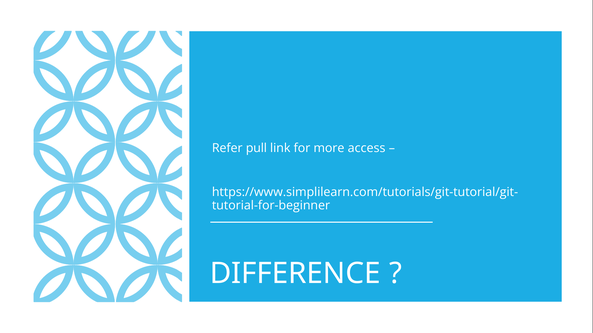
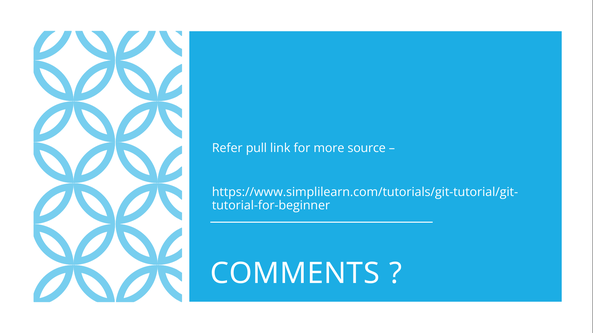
access: access -> source
DIFFERENCE: DIFFERENCE -> COMMENTS
